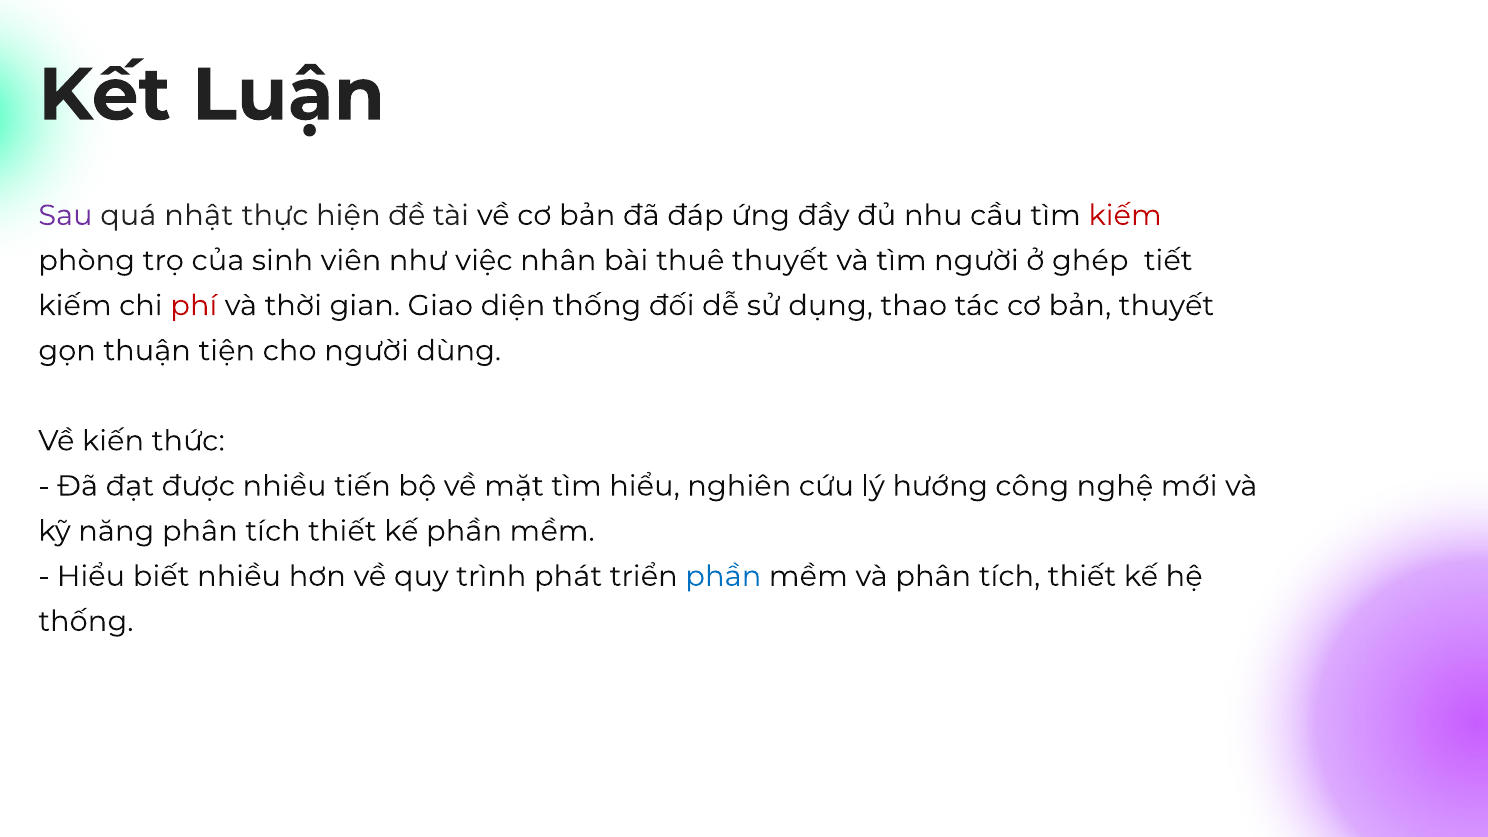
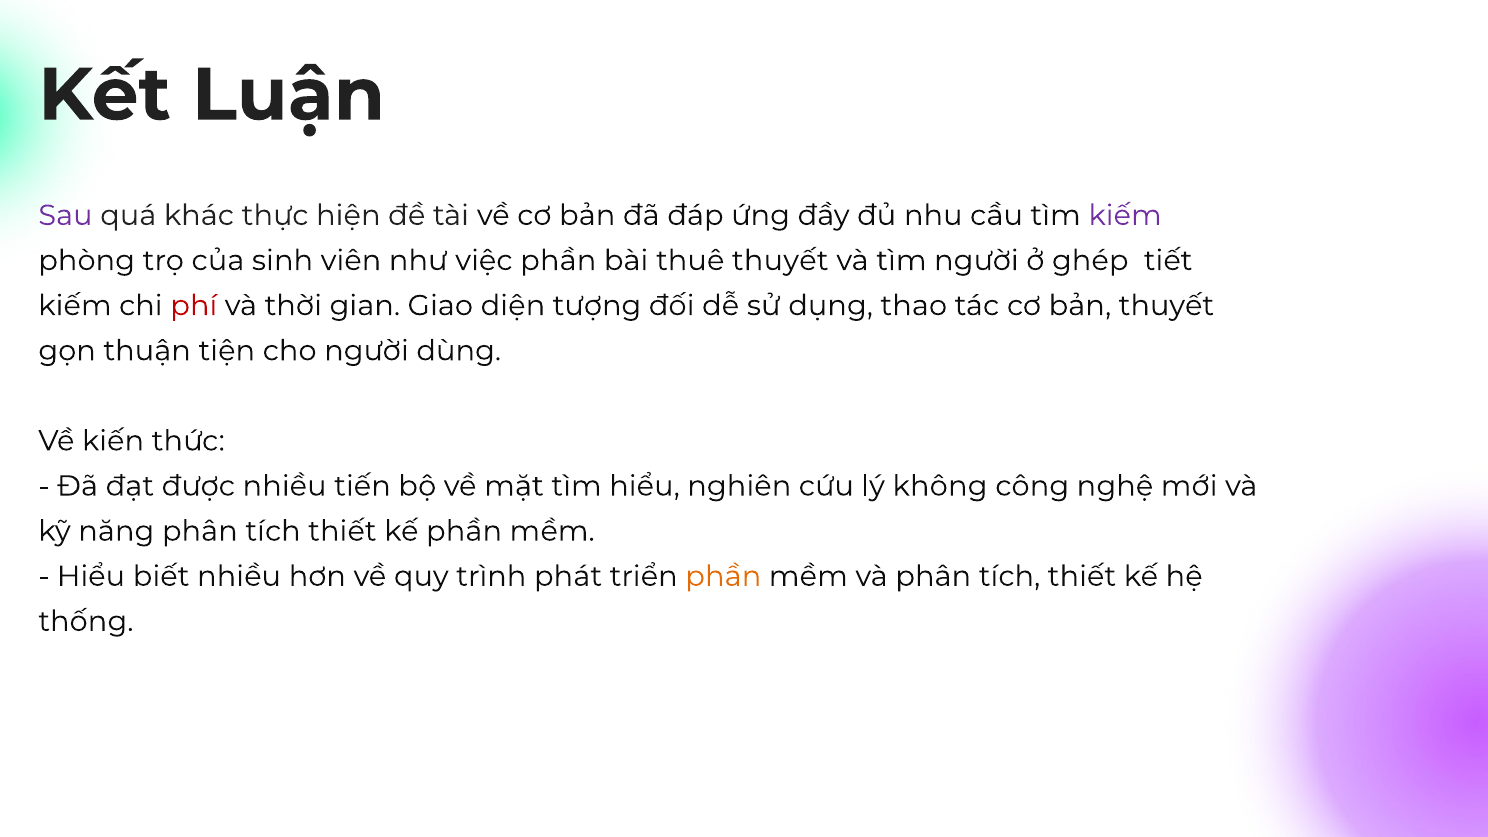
nhật: nhật -> khác
kiếm at (1125, 215) colour: red -> purple
việc nhân: nhân -> phần
diện thống: thống -> tượng
hướng: hướng -> không
phần at (723, 576) colour: blue -> orange
